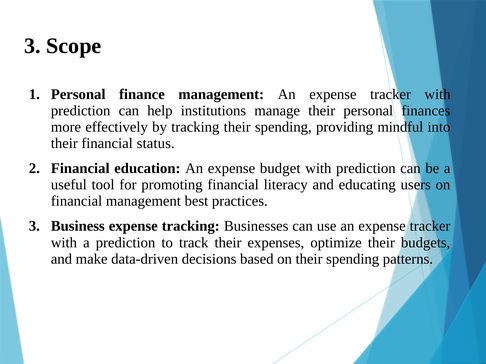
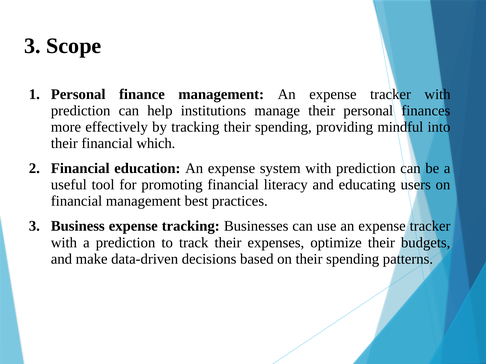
status: status -> which
budget: budget -> system
